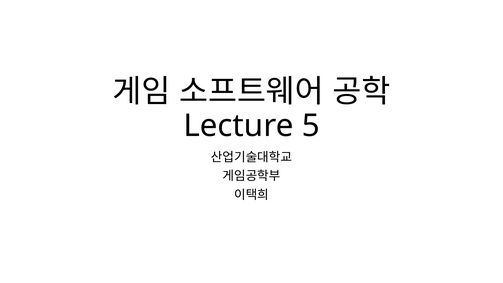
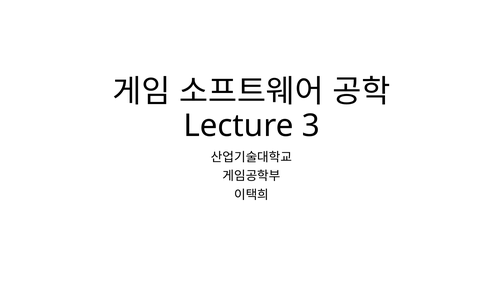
5: 5 -> 3
